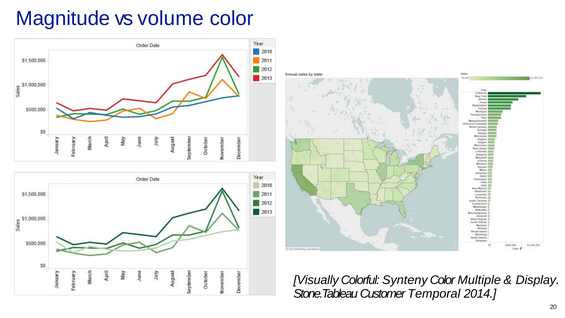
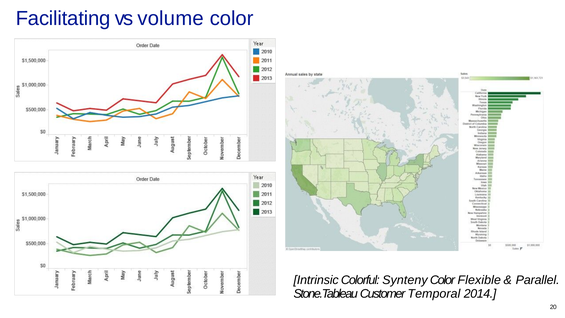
Magnitude: Magnitude -> Facilitating
Visually: Visually -> Intrinsic
Multiple: Multiple -> Flexible
Display: Display -> Parallel
